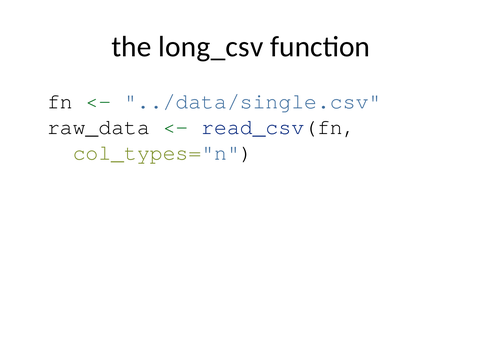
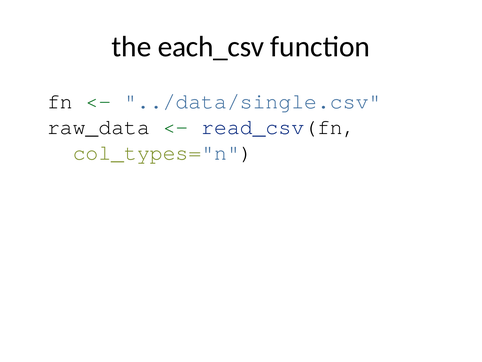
long_csv: long_csv -> each_csv
